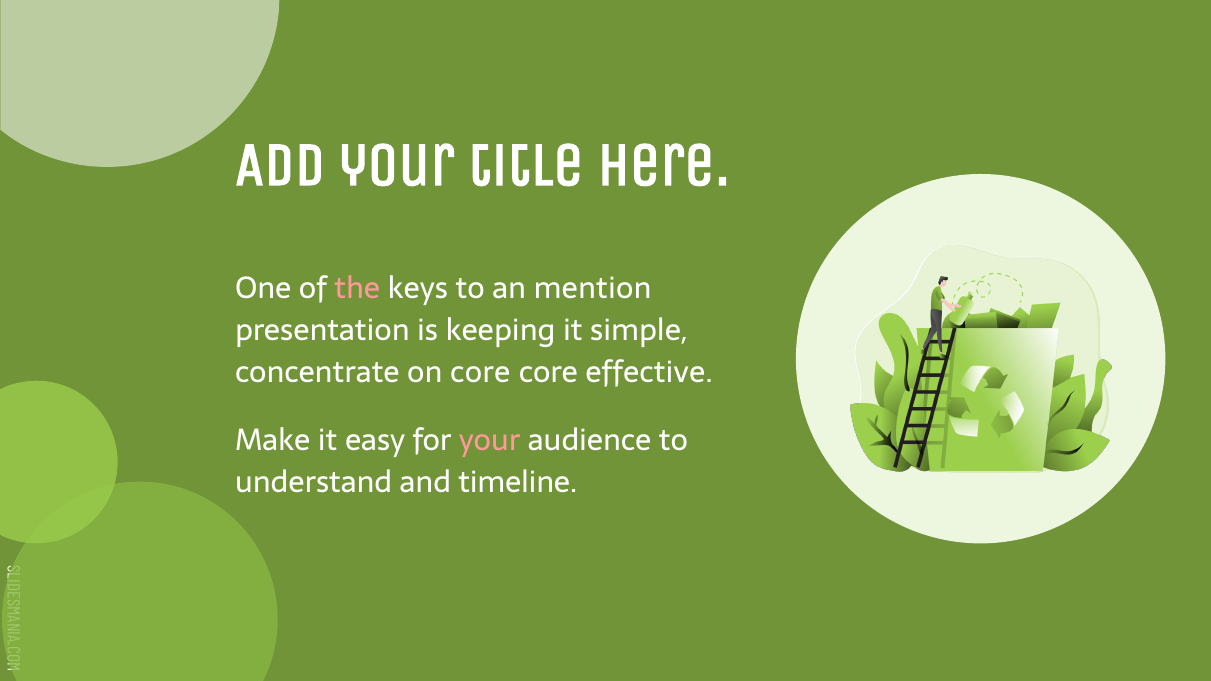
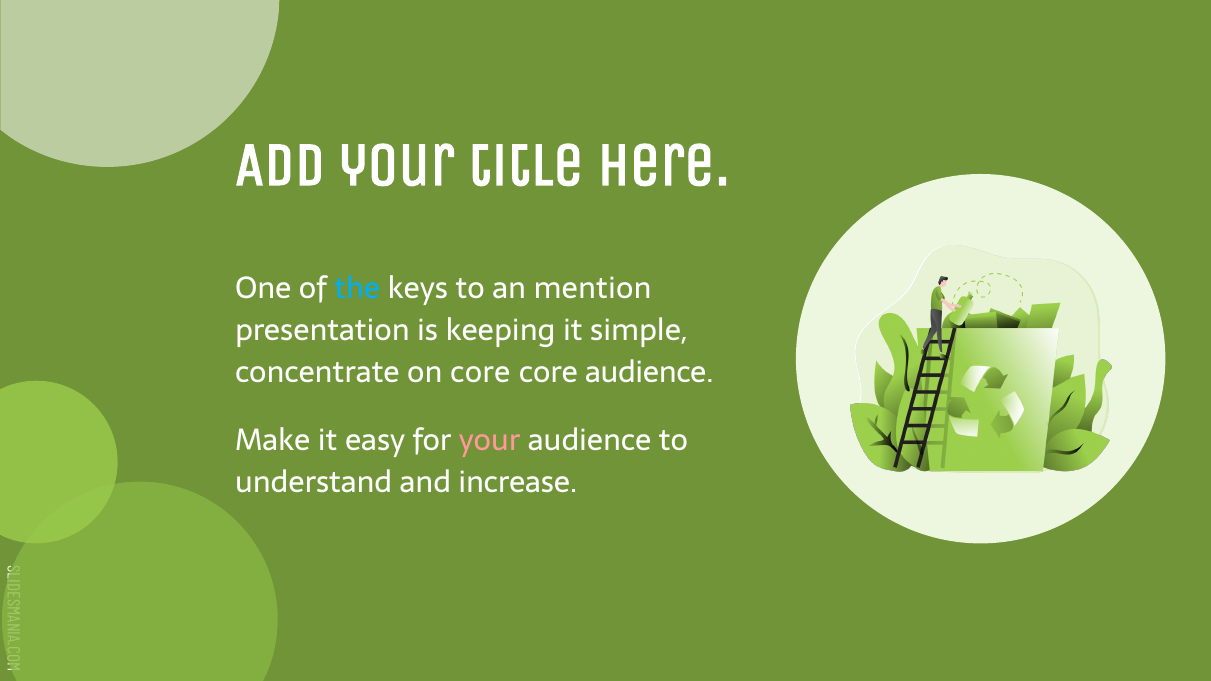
the colour: pink -> light blue
core effective: effective -> audience
timeline: timeline -> increase
